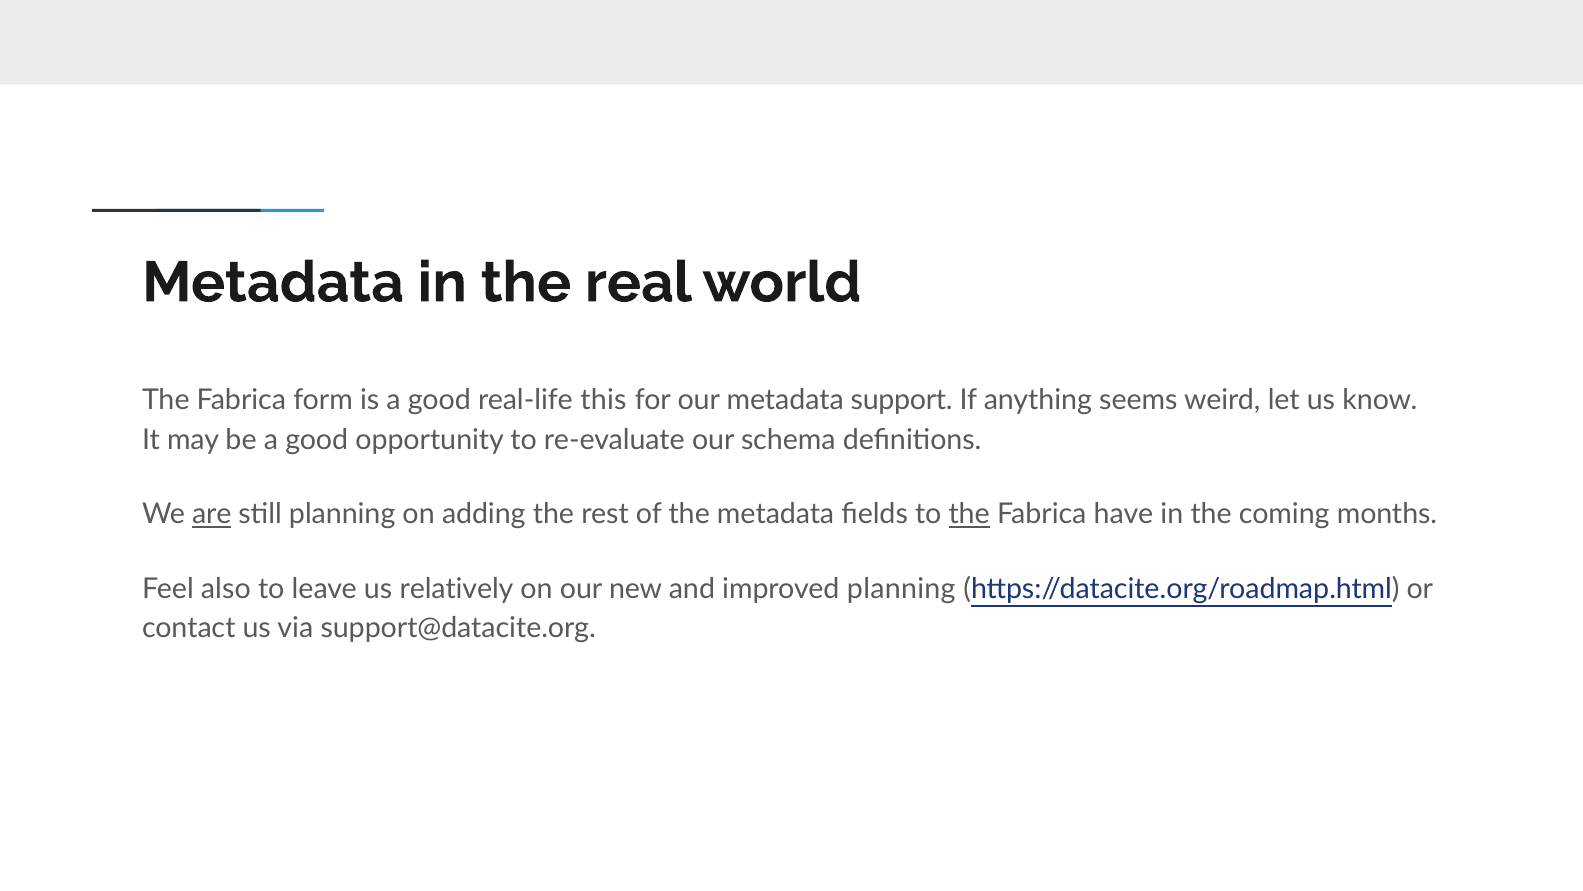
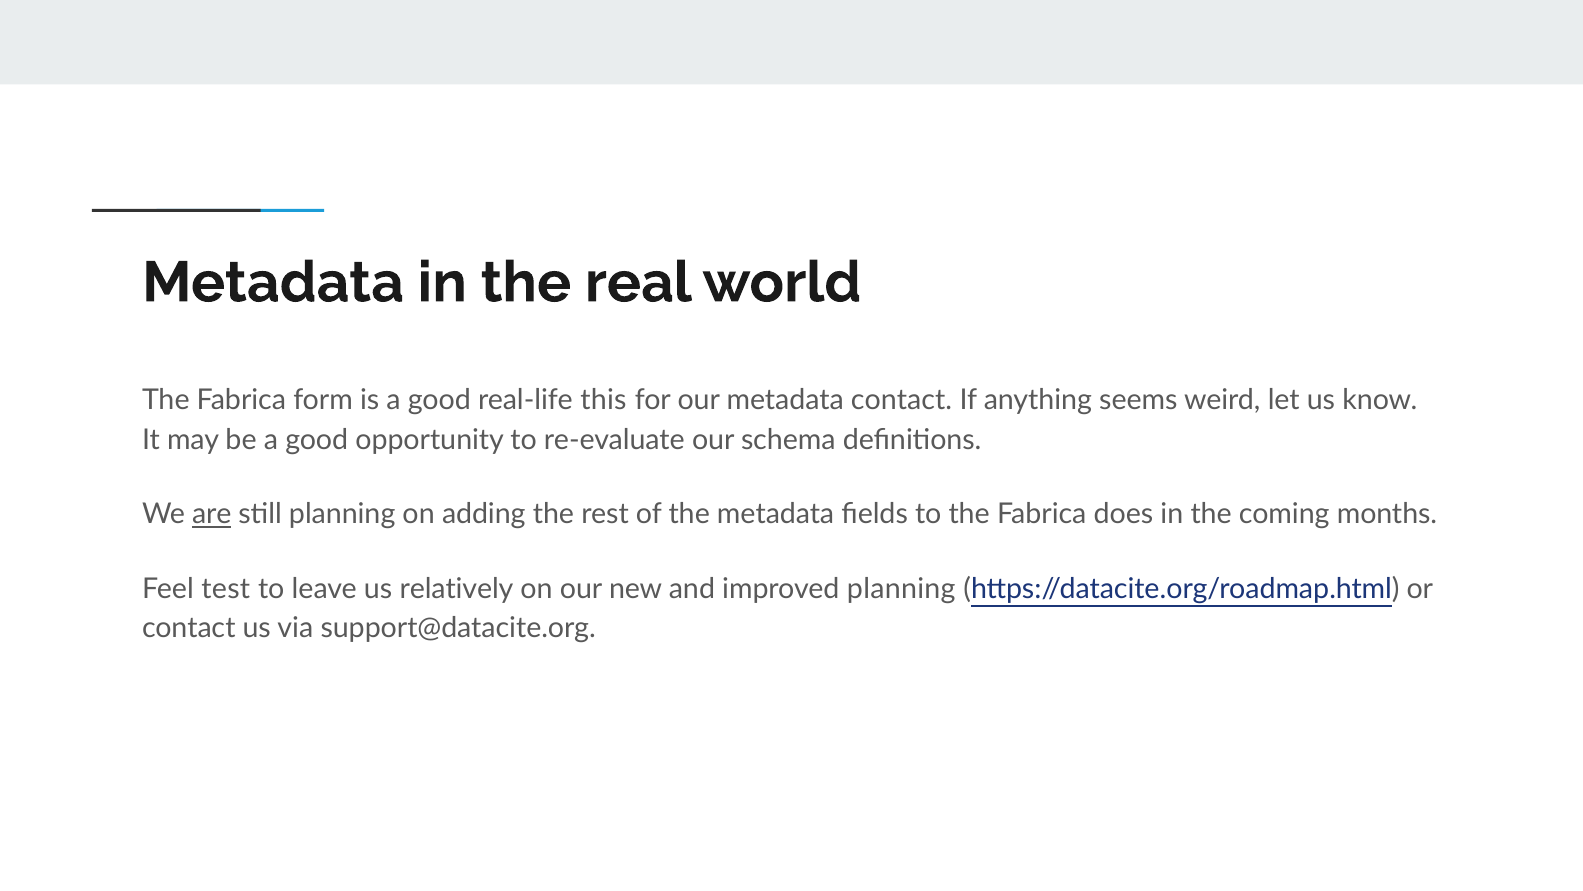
metadata support: support -> contact
the at (969, 514) underline: present -> none
have: have -> does
also: also -> test
